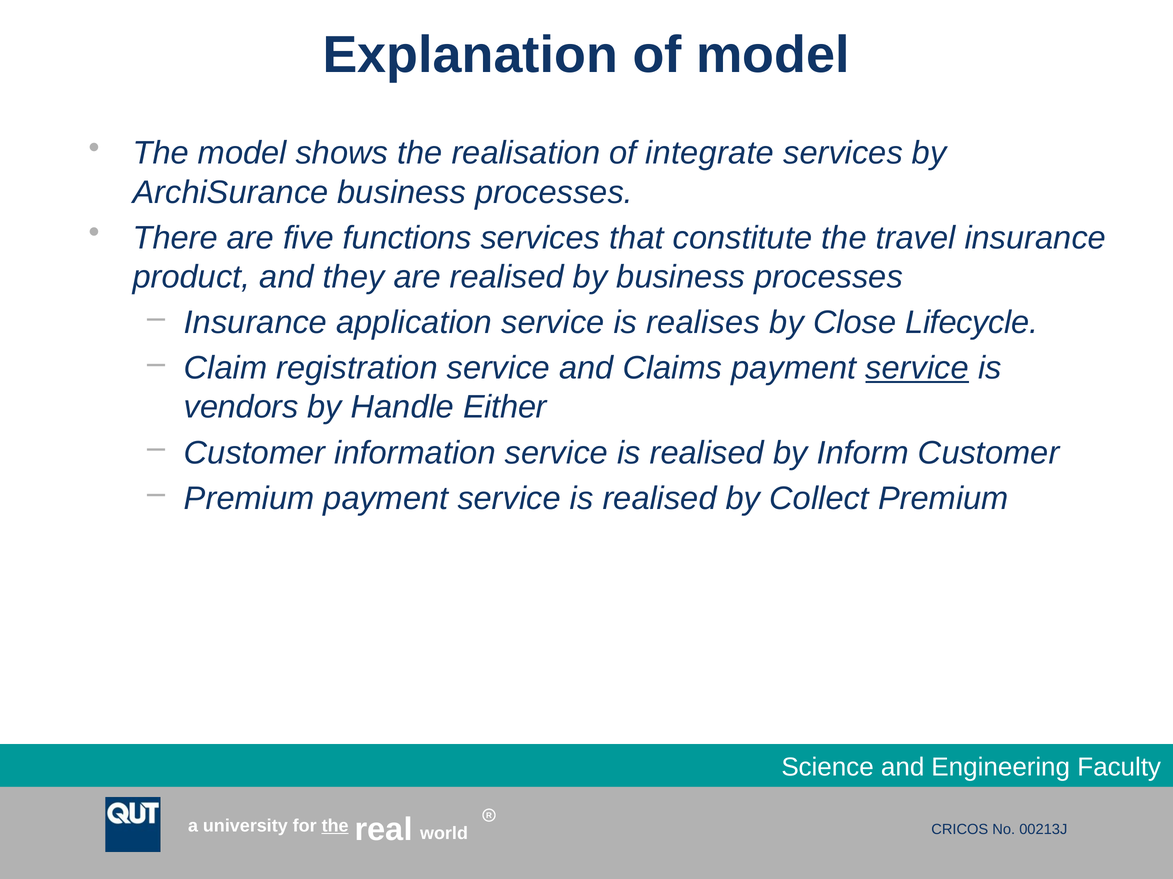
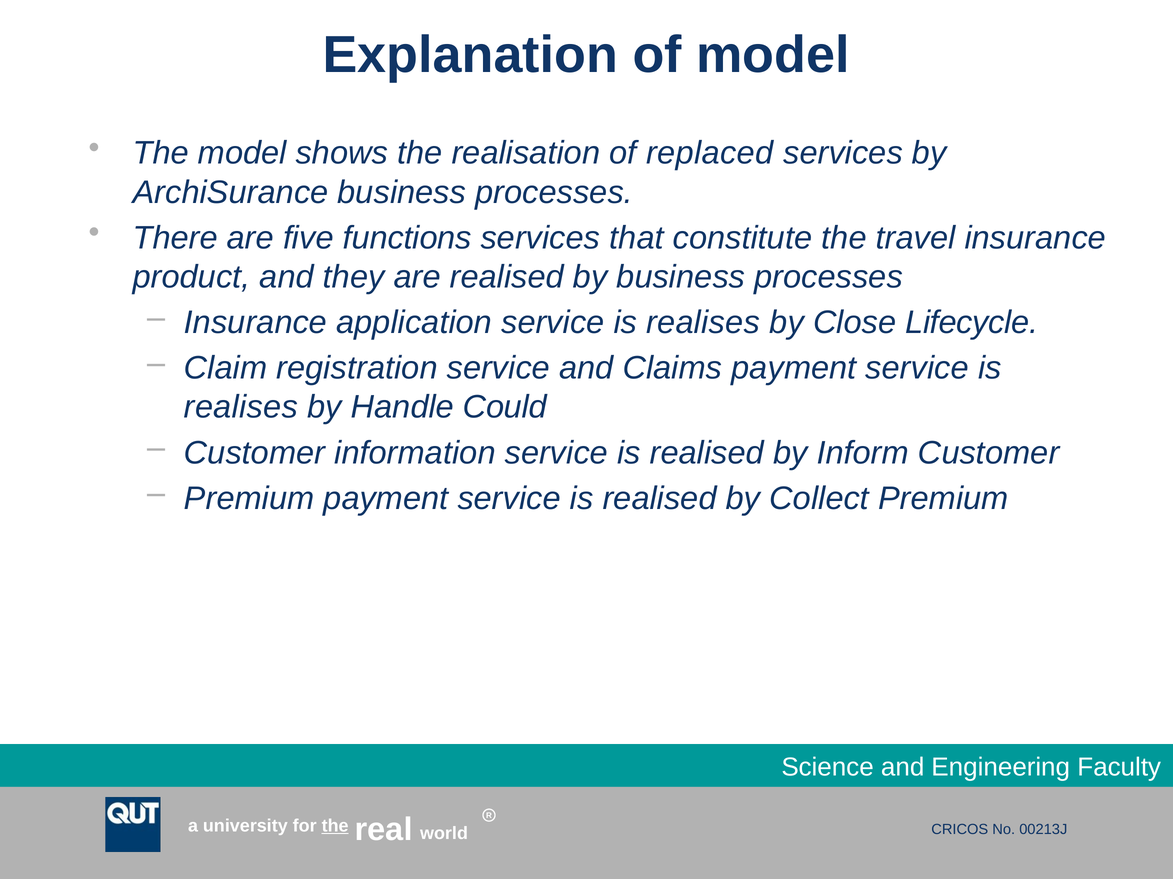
integrate: integrate -> replaced
service at (917, 368) underline: present -> none
vendors at (241, 408): vendors -> realises
Either: Either -> Could
